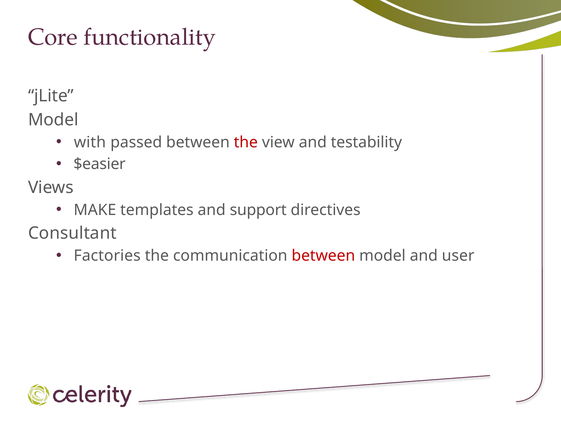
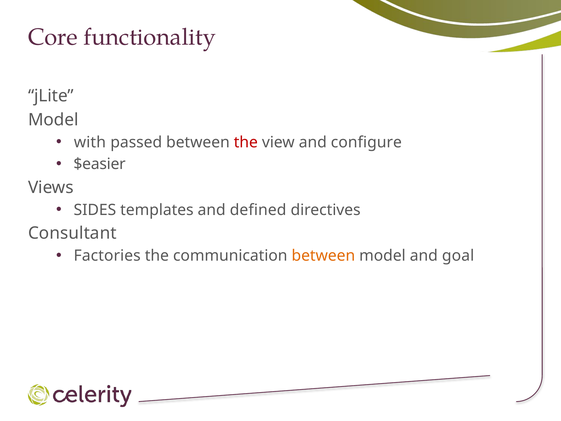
testability: testability -> configure
MAKE: MAKE -> SIDES
support: support -> defined
between at (323, 256) colour: red -> orange
user: user -> goal
